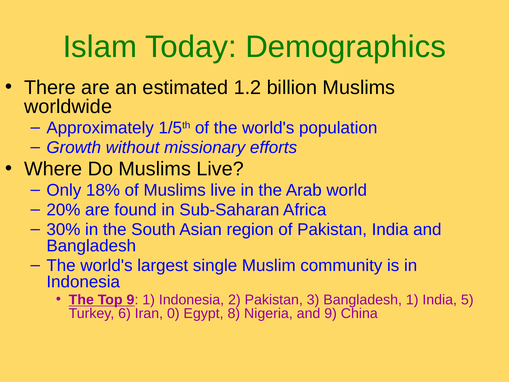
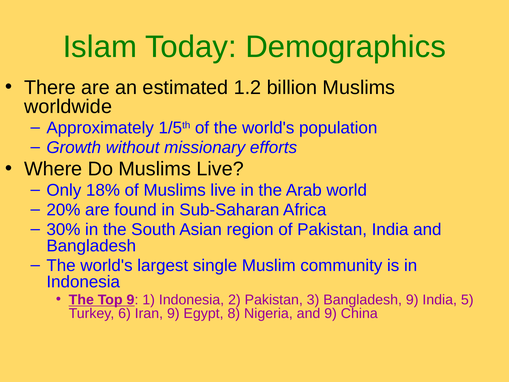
Bangladesh 1: 1 -> 9
Iran 0: 0 -> 9
